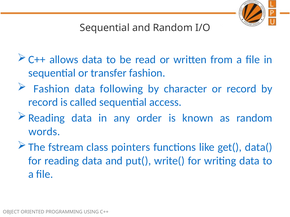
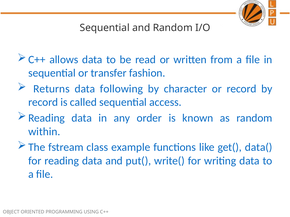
Fashion at (51, 89): Fashion -> Returns
words: words -> within
pointers: pointers -> example
